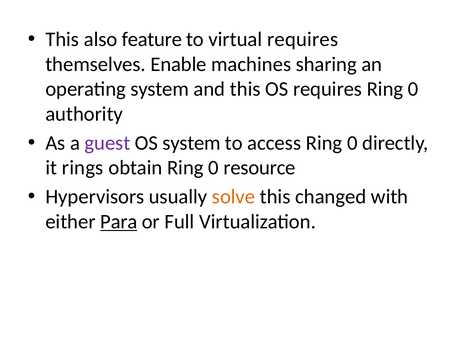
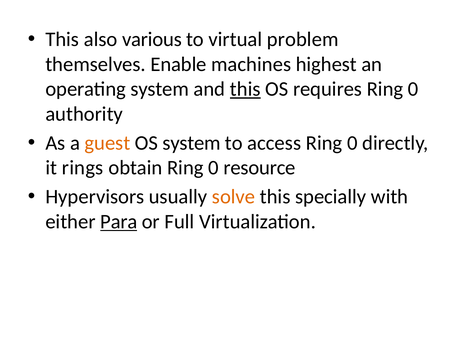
feature: feature -> various
virtual requires: requires -> problem
sharing: sharing -> highest
this at (245, 89) underline: none -> present
guest colour: purple -> orange
changed: changed -> specially
